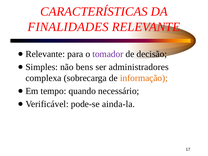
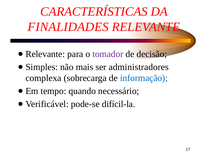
bens: bens -> mais
informação colour: orange -> blue
ainda-la: ainda-la -> difícil-la
